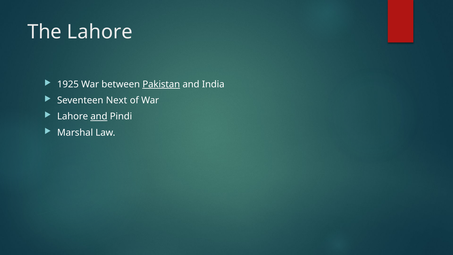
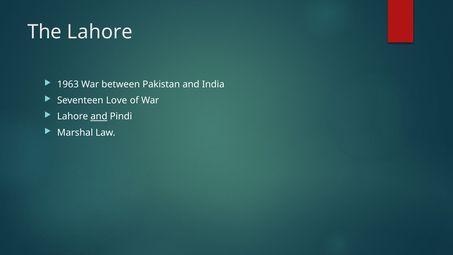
1925: 1925 -> 1963
Pakistan underline: present -> none
Next: Next -> Love
